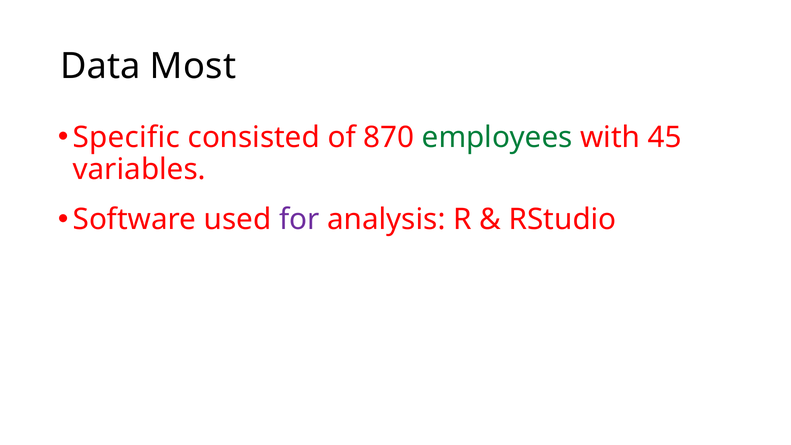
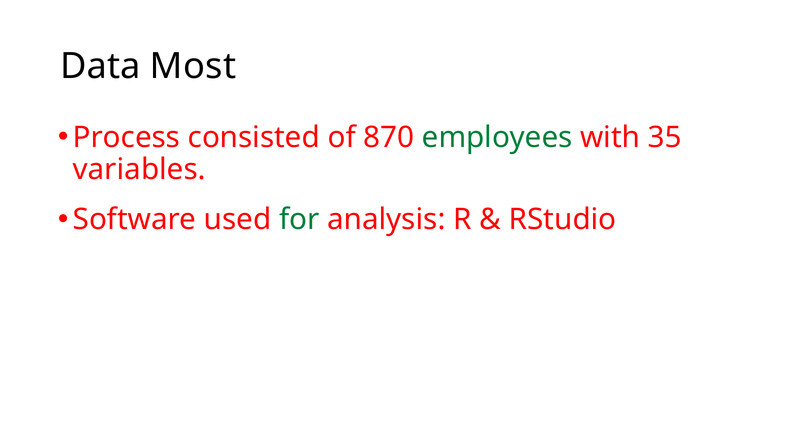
Specific: Specific -> Process
45: 45 -> 35
for colour: purple -> green
